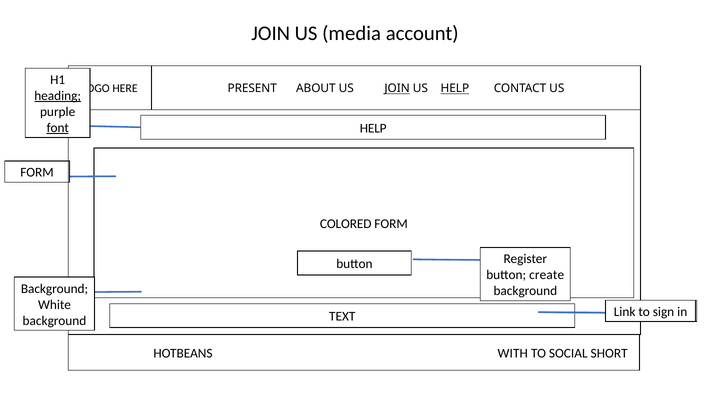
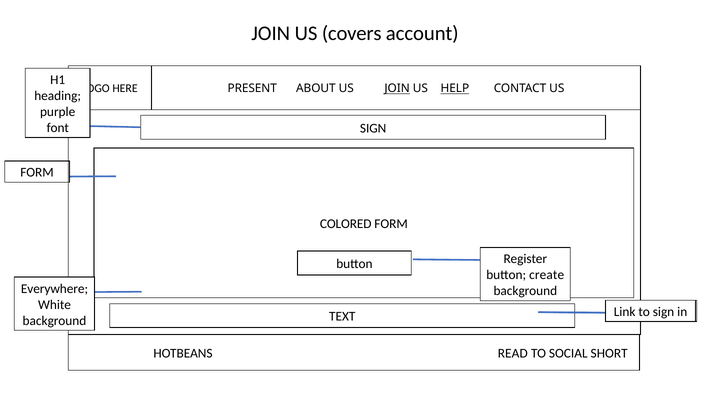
media: media -> covers
heading underline: present -> none
font underline: present -> none
HELP at (373, 128): HELP -> SIGN
Background at (54, 288): Background -> Everywhere
WITH: WITH -> READ
